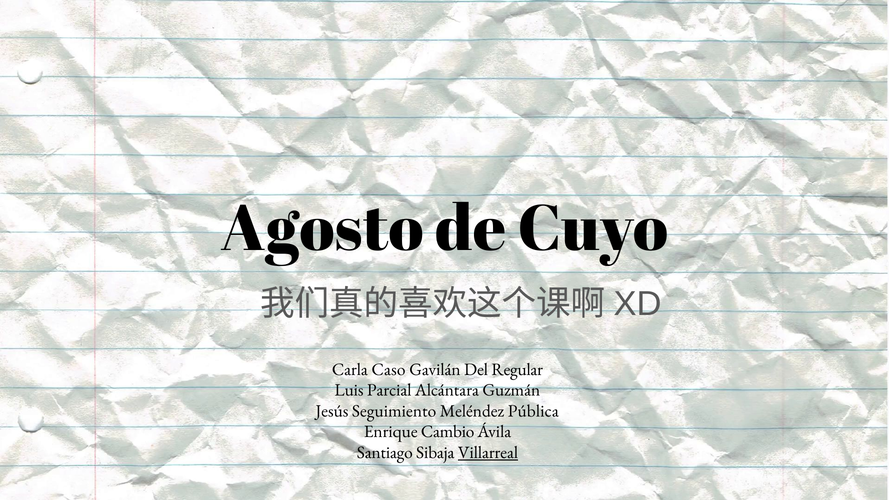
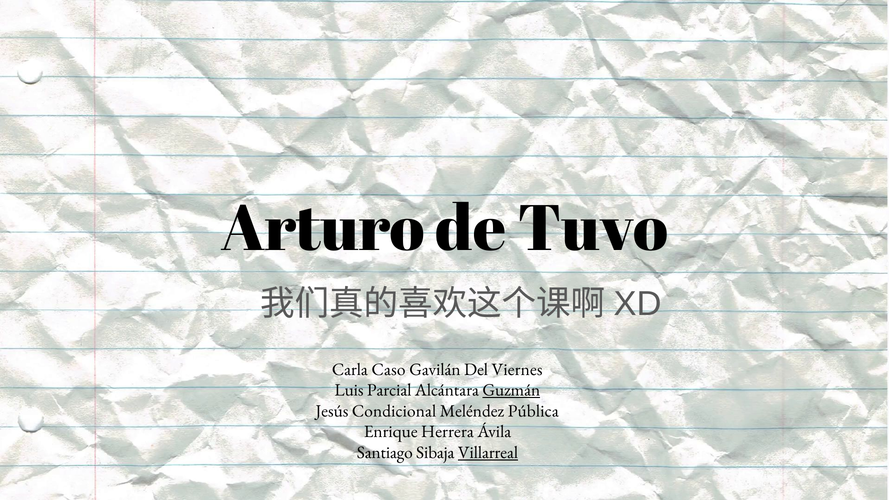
Agosto: Agosto -> Arturo
Cuyo: Cuyo -> Tuvo
Regular: Regular -> Viernes
Guzmán underline: none -> present
Seguimiento: Seguimiento -> Condicional
Cambio: Cambio -> Herrera
